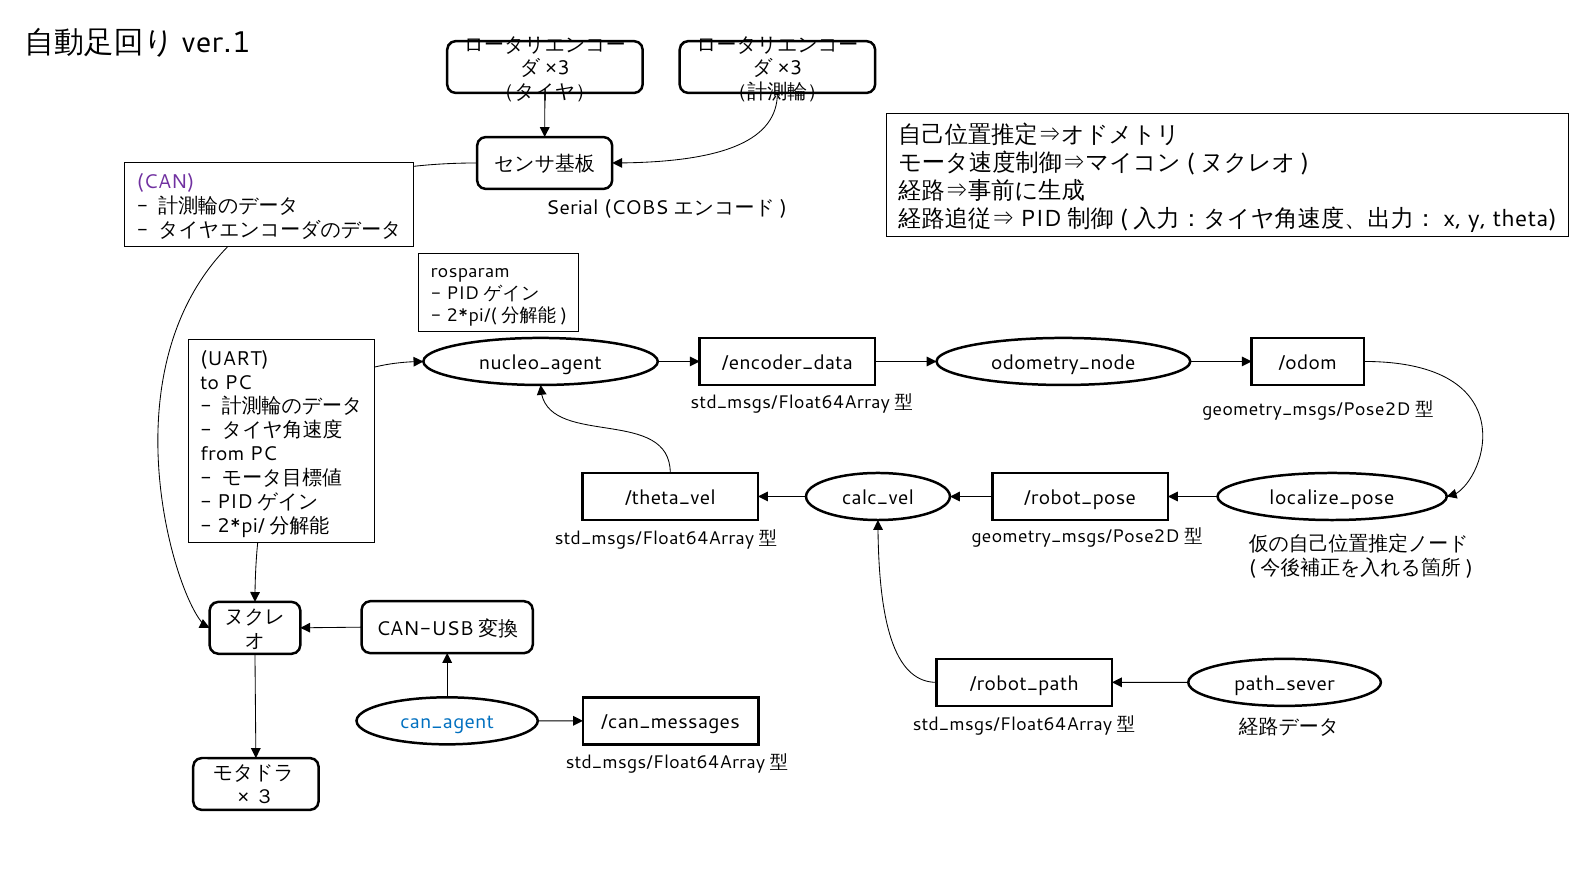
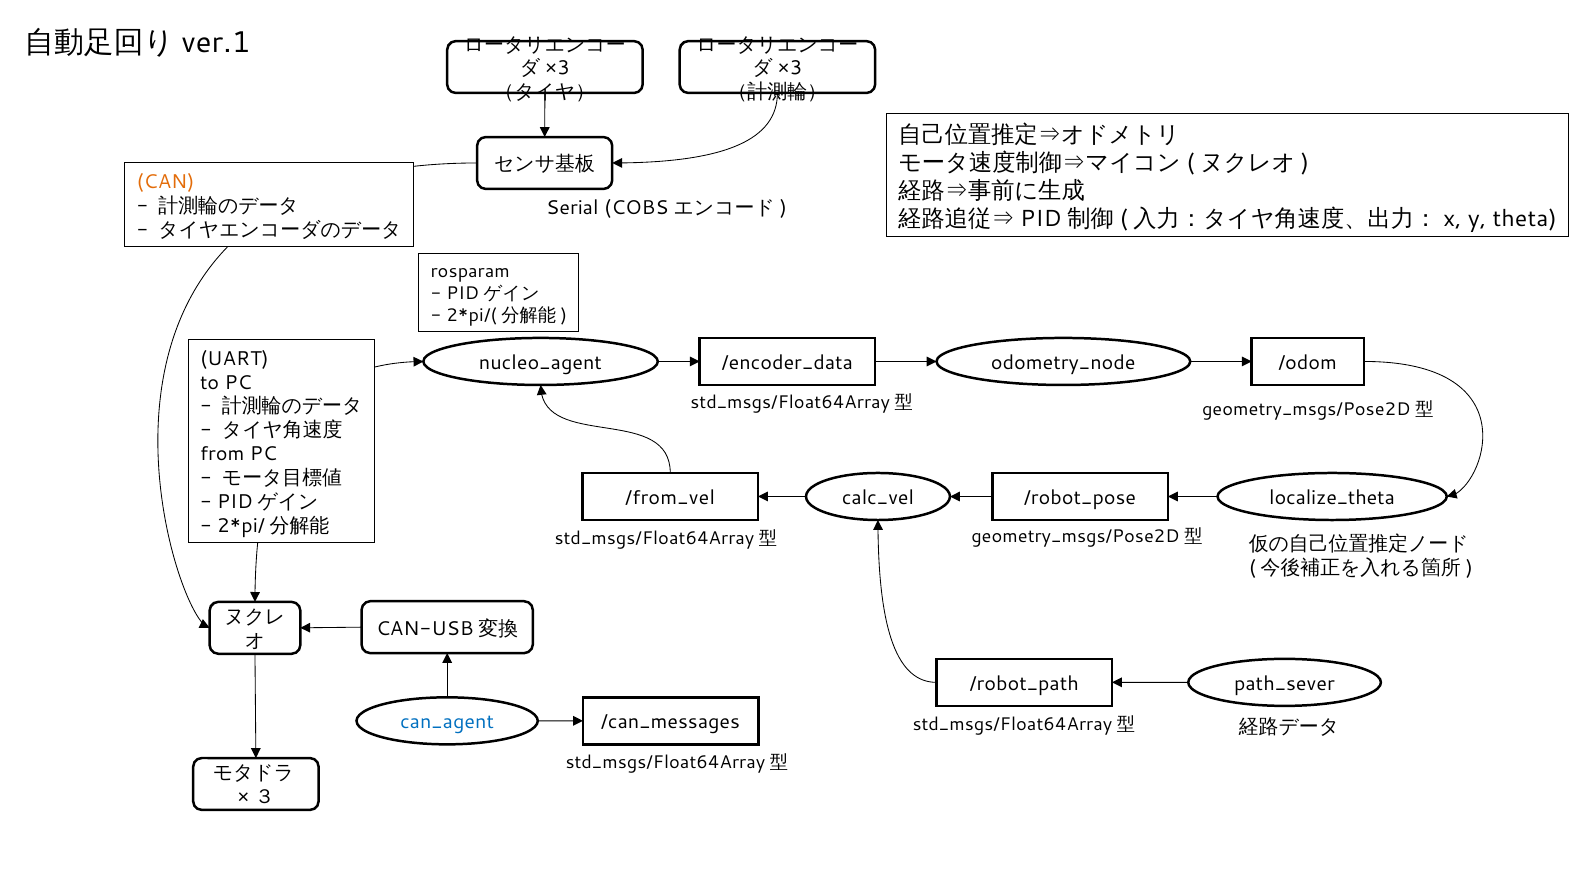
CAN colour: purple -> orange
/theta_vel: /theta_vel -> /from_vel
localize_pose: localize_pose -> localize_theta
